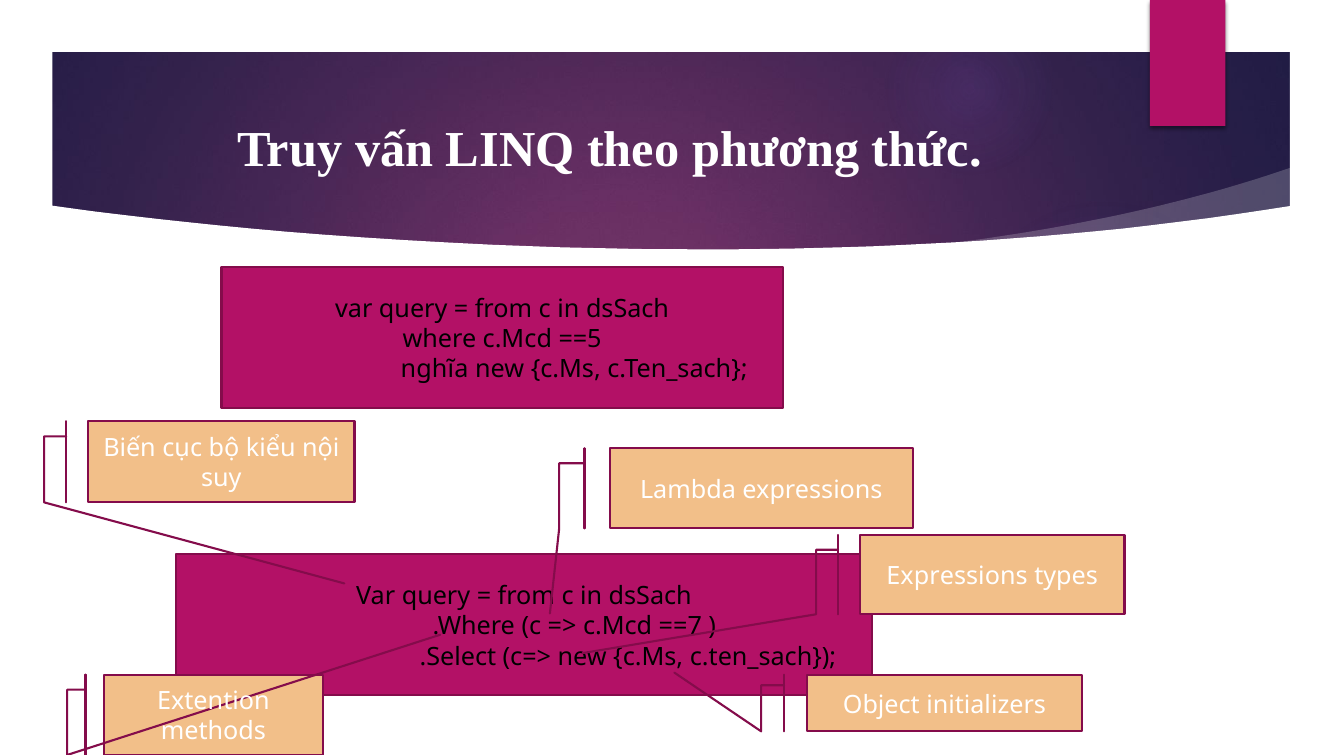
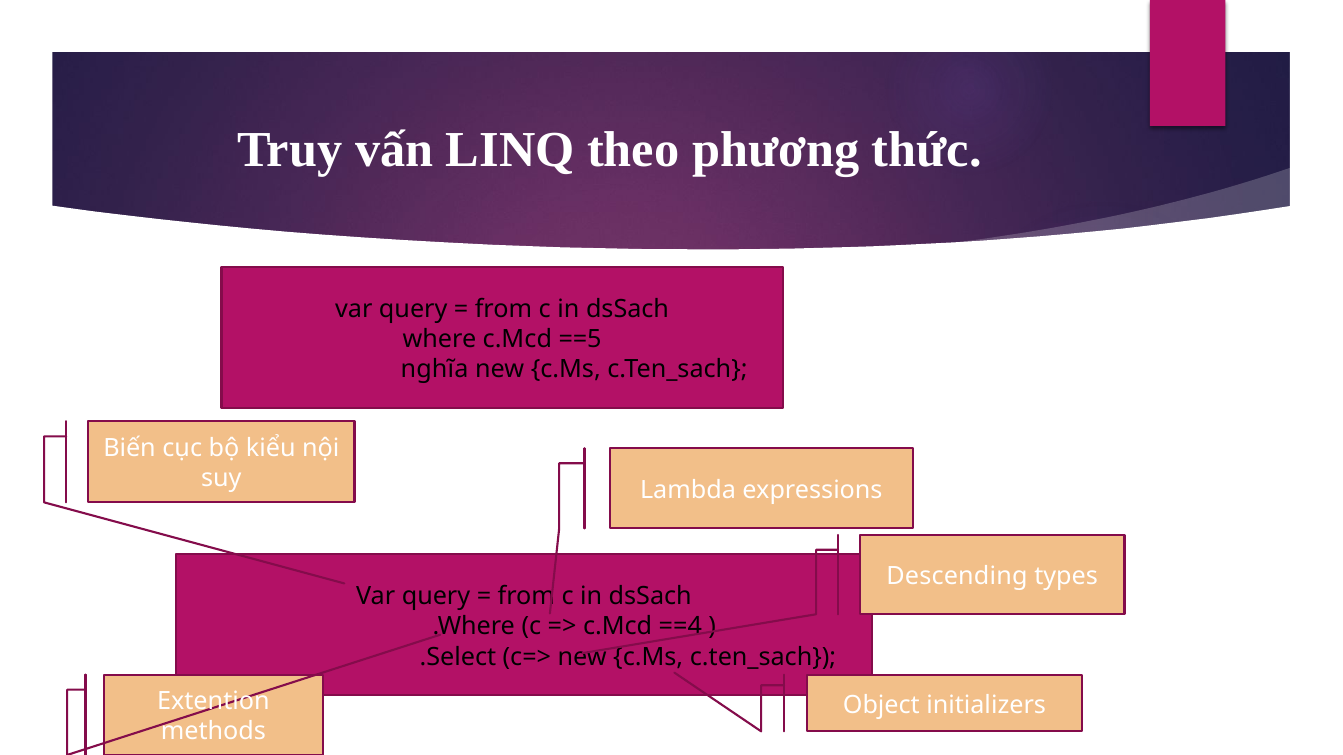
Expressions at (957, 577): Expressions -> Descending
==7: ==7 -> ==4
